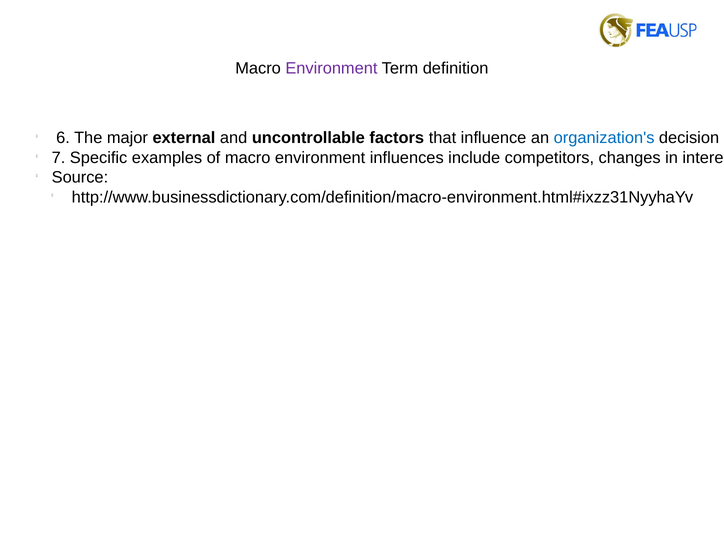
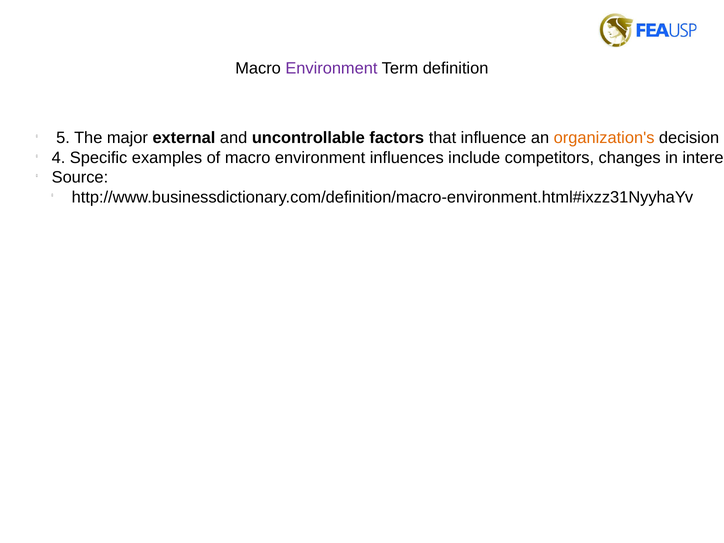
6: 6 -> 5
organization's colour: blue -> orange
7: 7 -> 4
